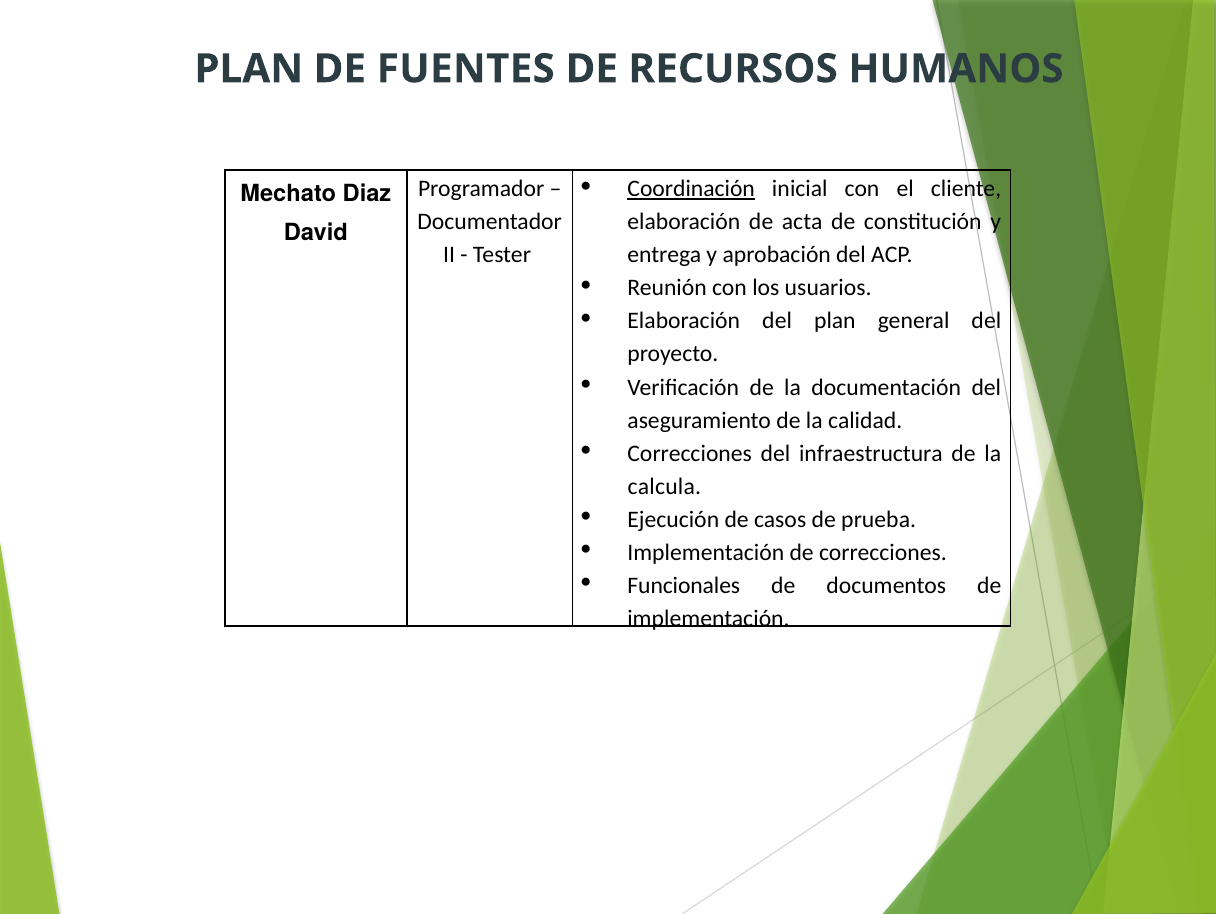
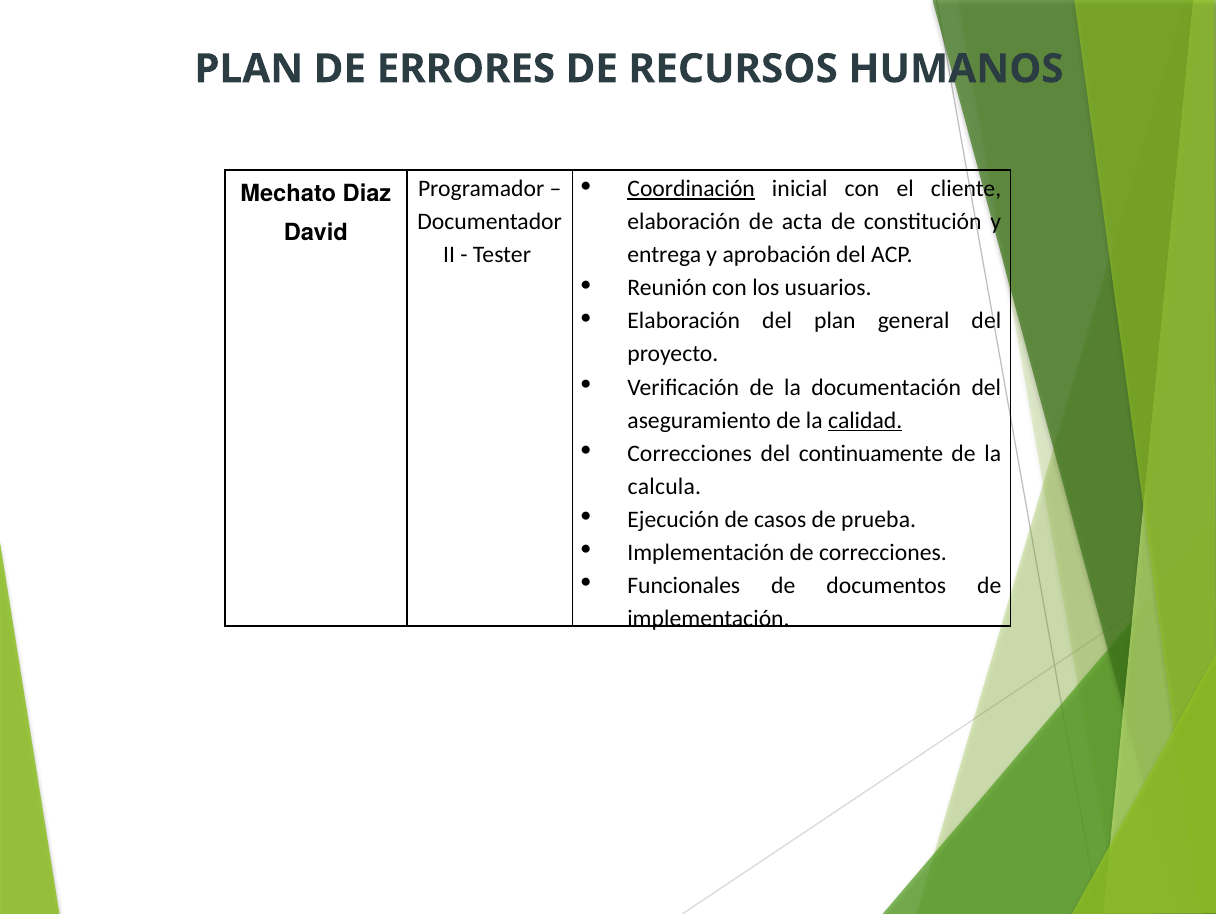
FUENTES: FUENTES -> ERRORES
calidad underline: none -> present
infraestructura: infraestructura -> continuamente
